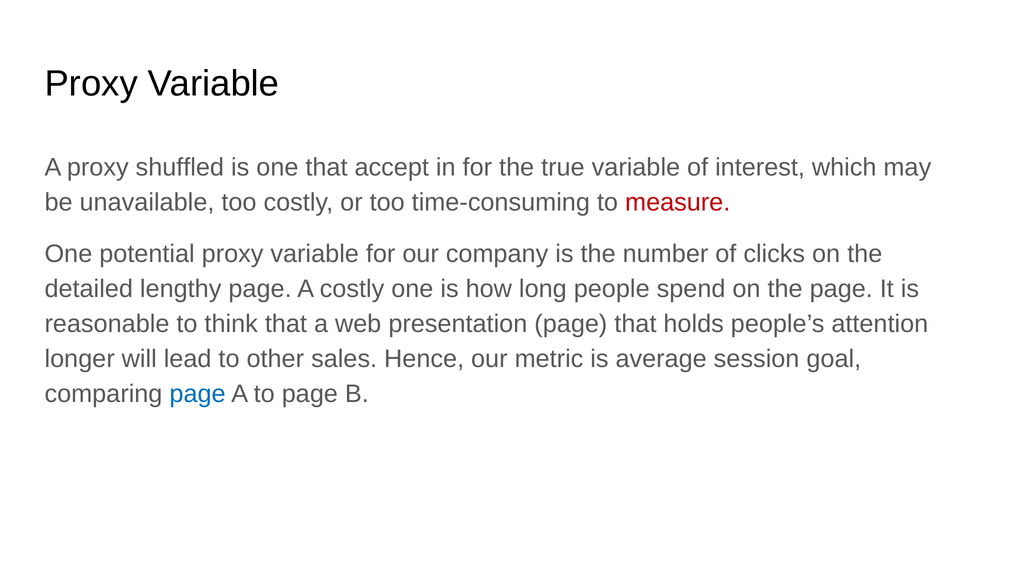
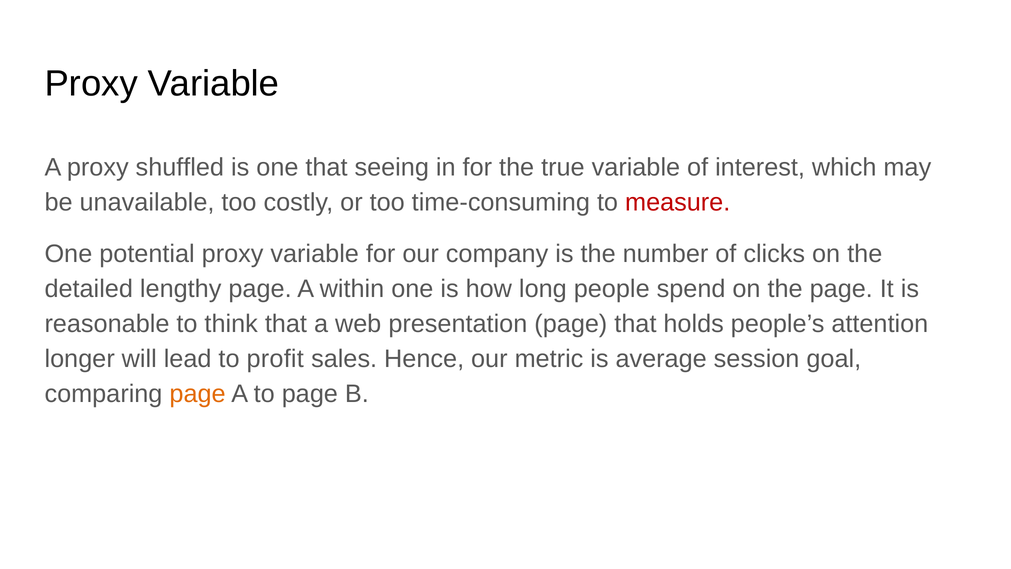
accept: accept -> seeing
A costly: costly -> within
other: other -> profit
page at (198, 393) colour: blue -> orange
